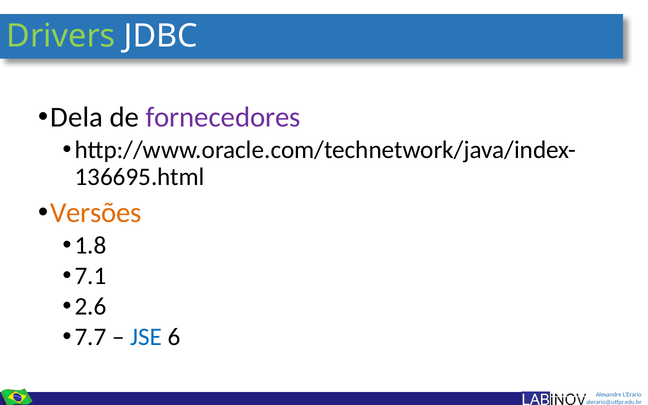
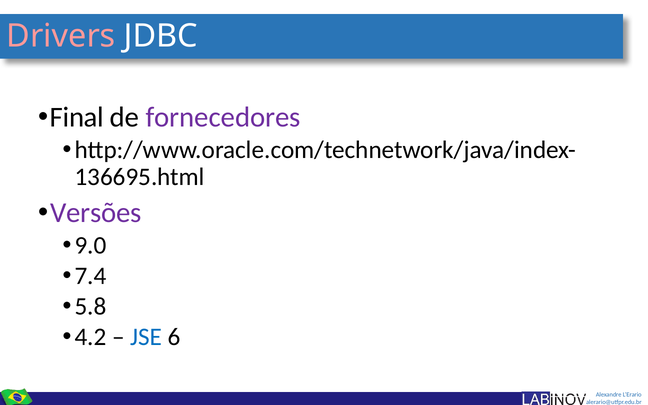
Drivers colour: light green -> pink
Dela: Dela -> Final
Versões colour: orange -> purple
1.8: 1.8 -> 9.0
7.1: 7.1 -> 7.4
2.6: 2.6 -> 5.8
7.7: 7.7 -> 4.2
